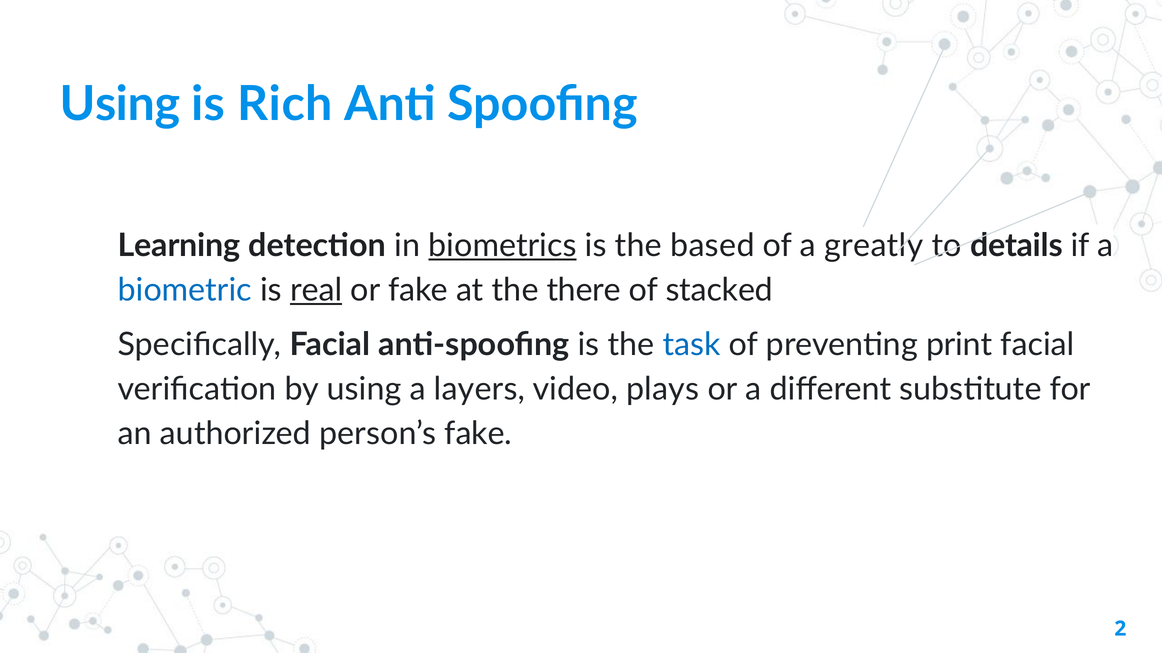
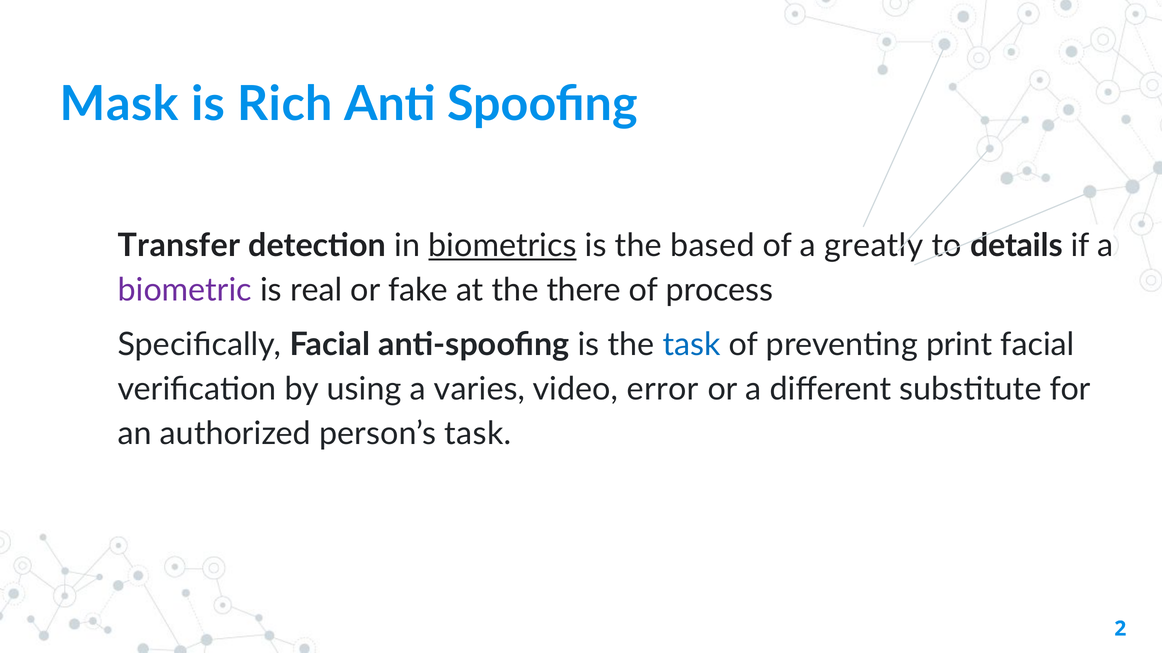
Using at (120, 104): Using -> Mask
Learning: Learning -> Transfer
biometric colour: blue -> purple
real underline: present -> none
stacked: stacked -> process
layers: layers -> varies
plays: plays -> error
person’s fake: fake -> task
